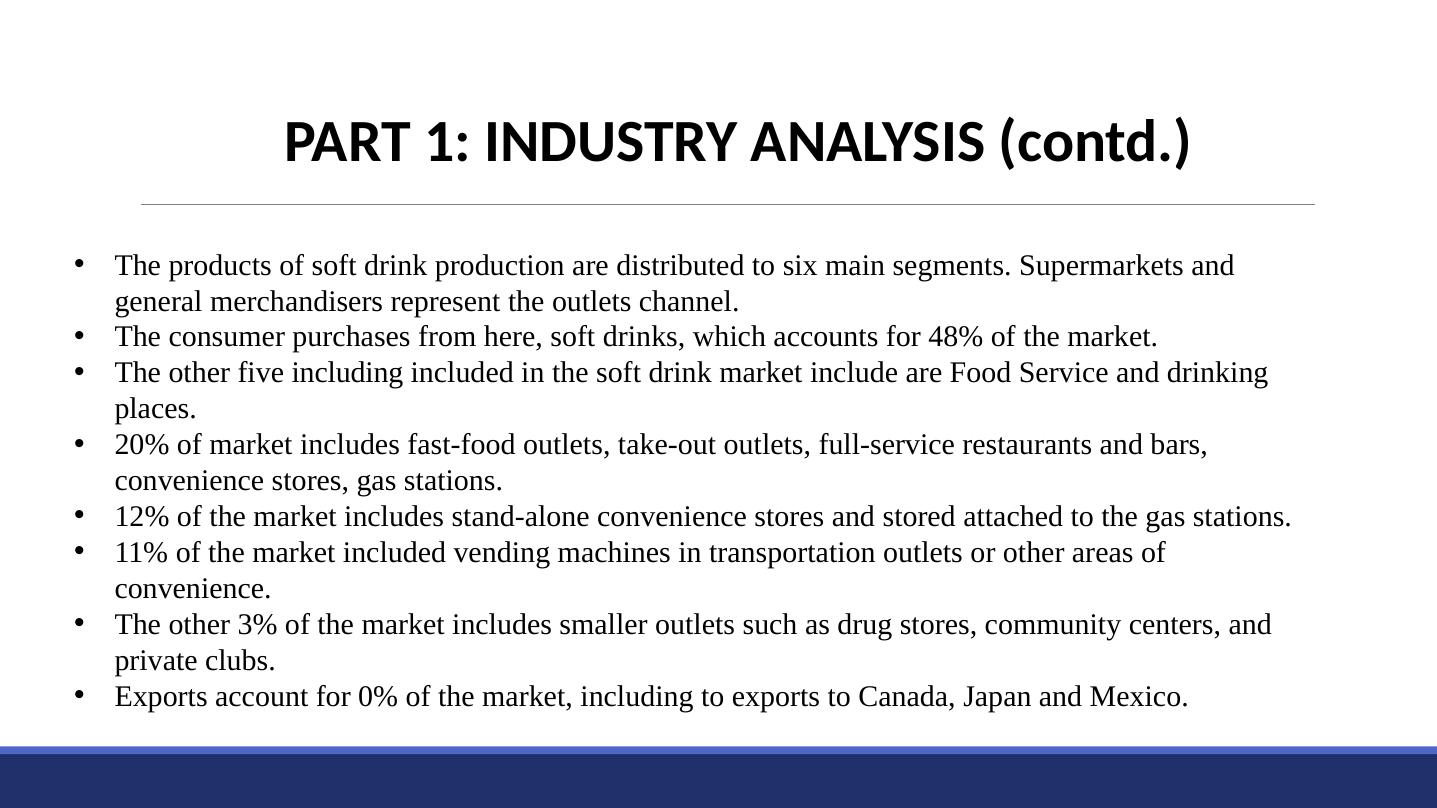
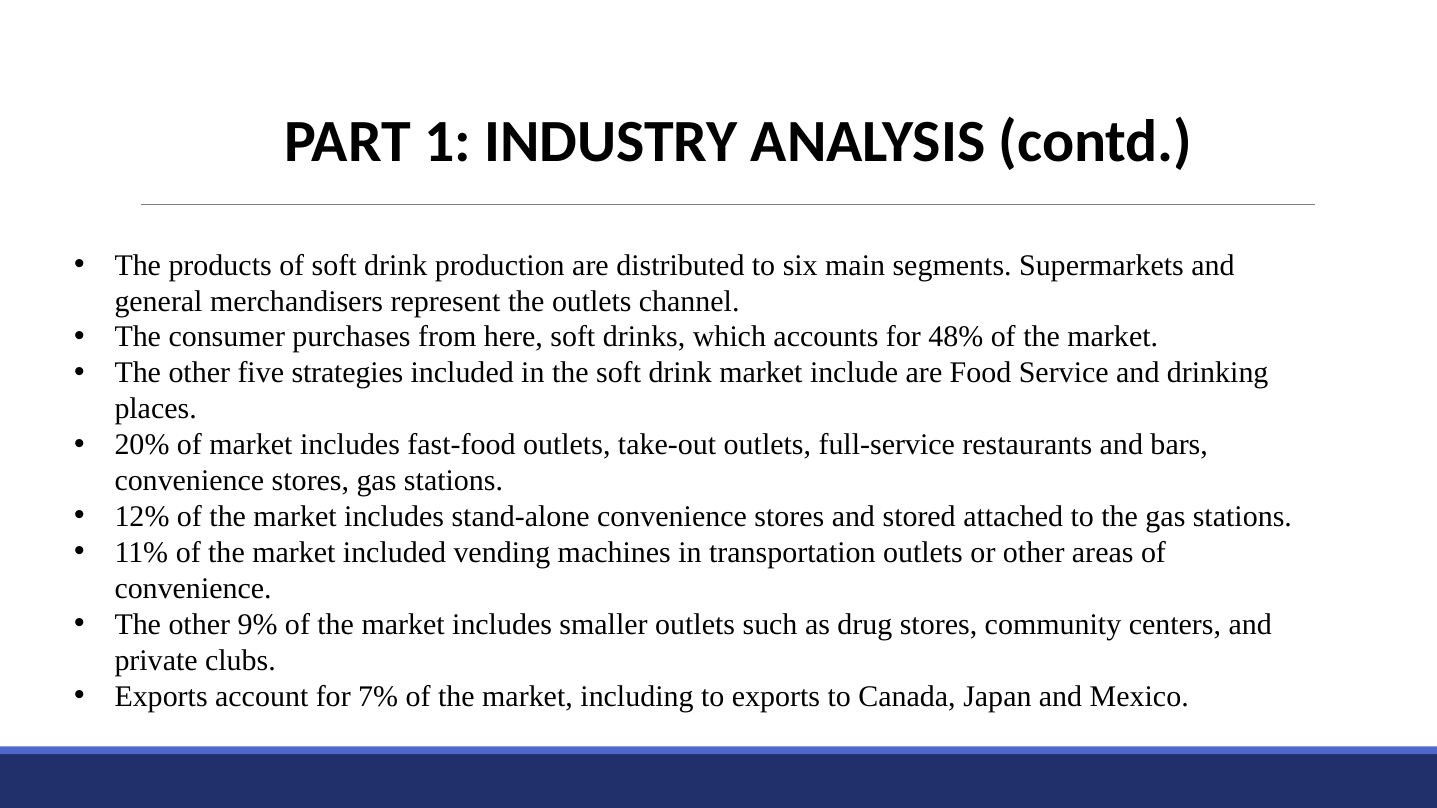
five including: including -> strategies
3%: 3% -> 9%
0%: 0% -> 7%
